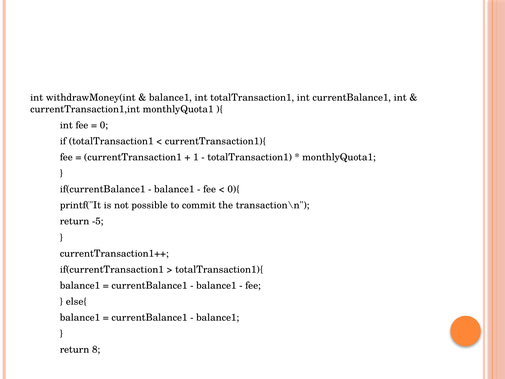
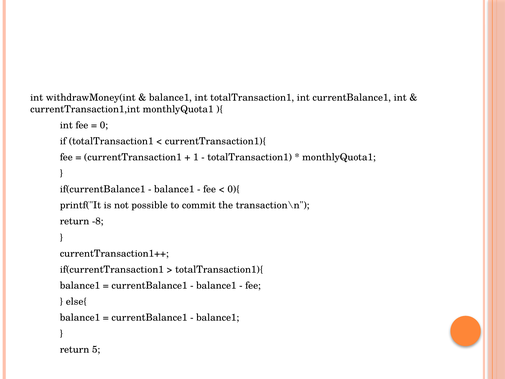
-5: -5 -> -8
8: 8 -> 5
